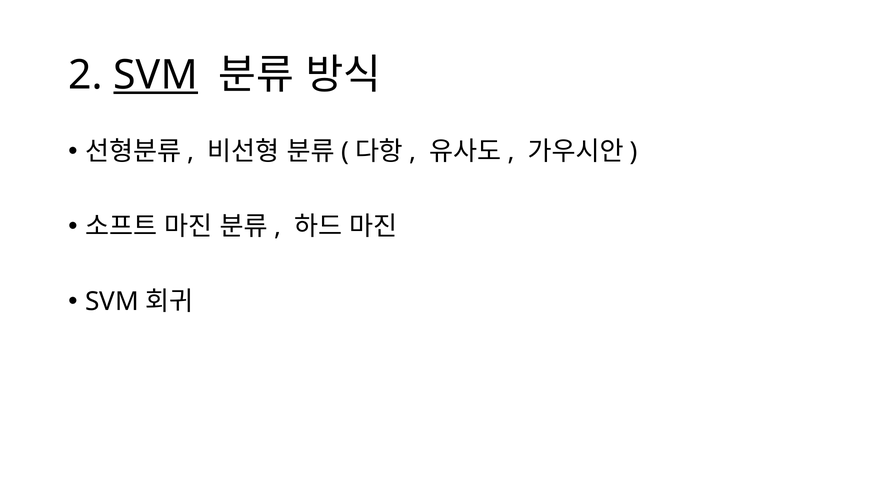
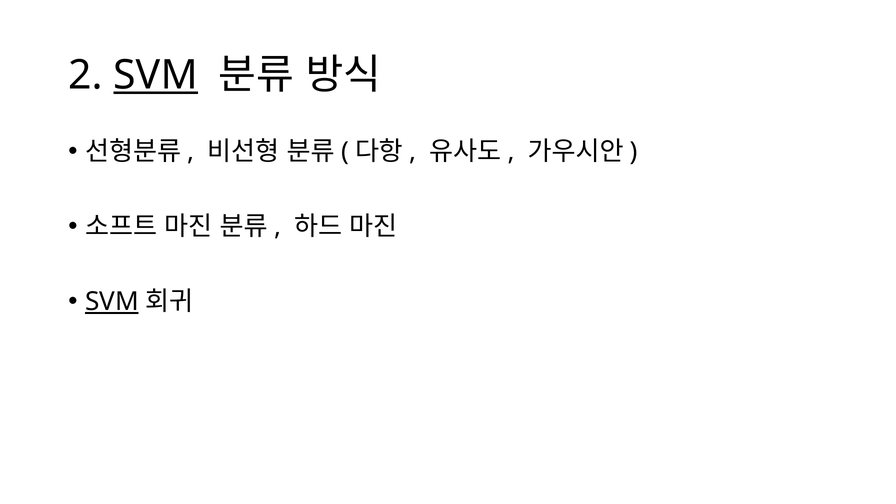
SVM at (112, 302) underline: none -> present
